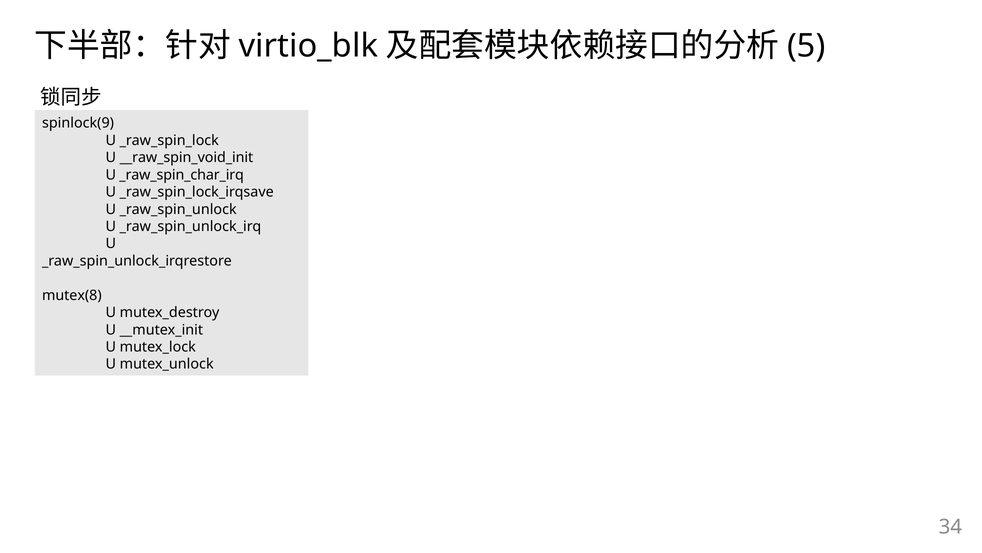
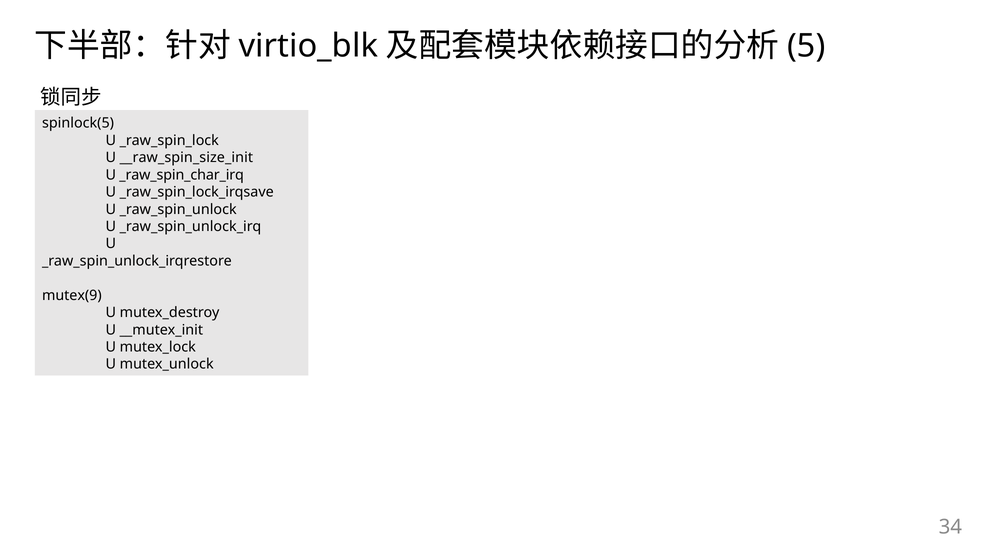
spinlock(9: spinlock(9 -> spinlock(5
__raw_spin_void_init: __raw_spin_void_init -> __raw_spin_size_init
mutex(8: mutex(8 -> mutex(9
